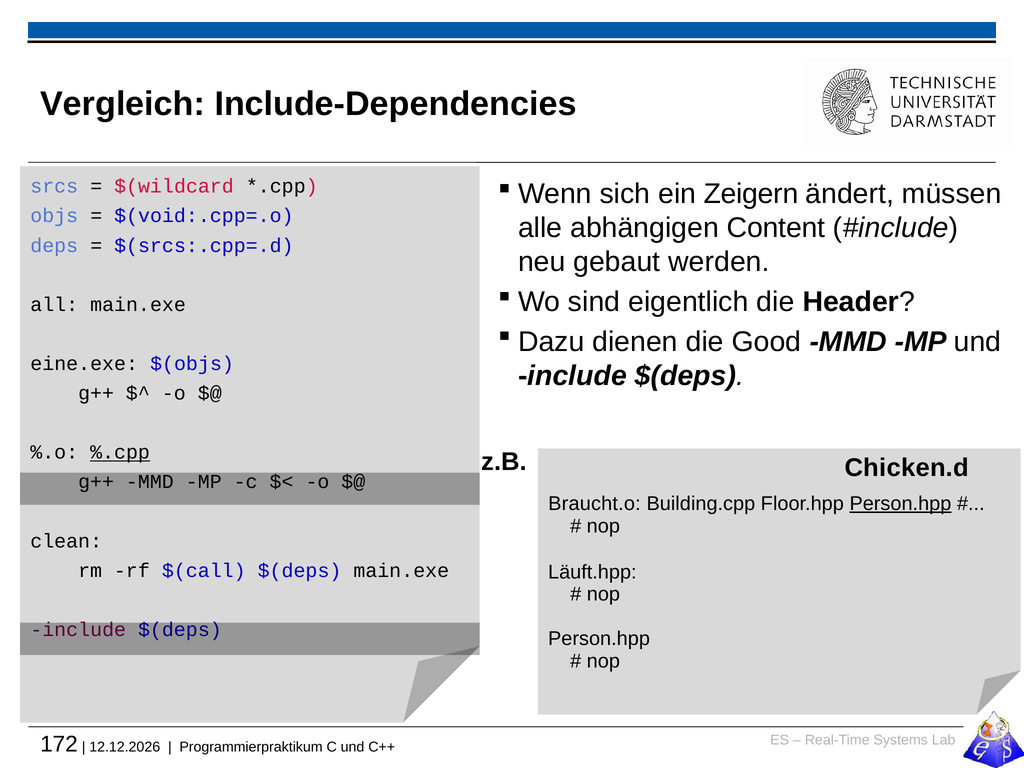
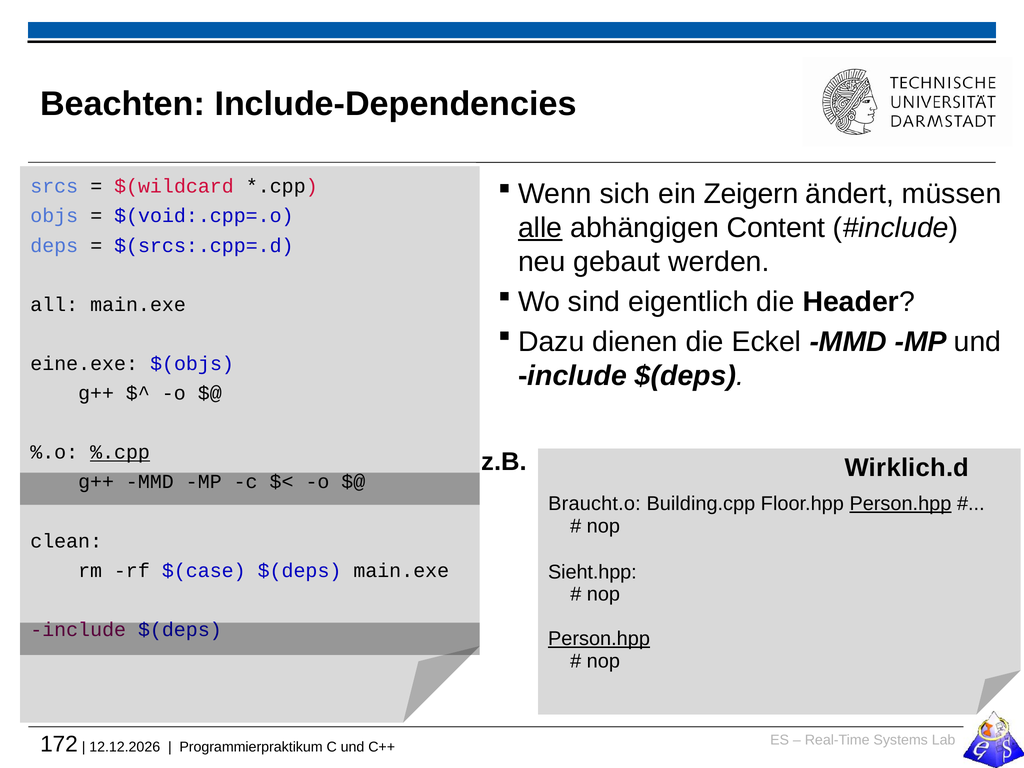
Vergleich: Vergleich -> Beachten
alle underline: none -> present
Good: Good -> Eckel
Chicken.d: Chicken.d -> Wirklich.d
Läuft.hpp: Läuft.hpp -> Sieht.hpp
$(call: $(call -> $(case
Person.hpp at (599, 639) underline: none -> present
